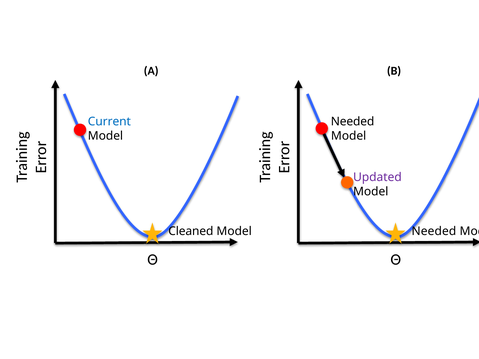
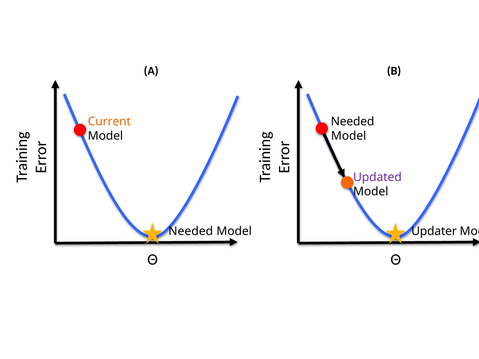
Current colour: blue -> orange
Cleaned at (191, 232): Cleaned -> Needed
Needed at (434, 232): Needed -> Updater
